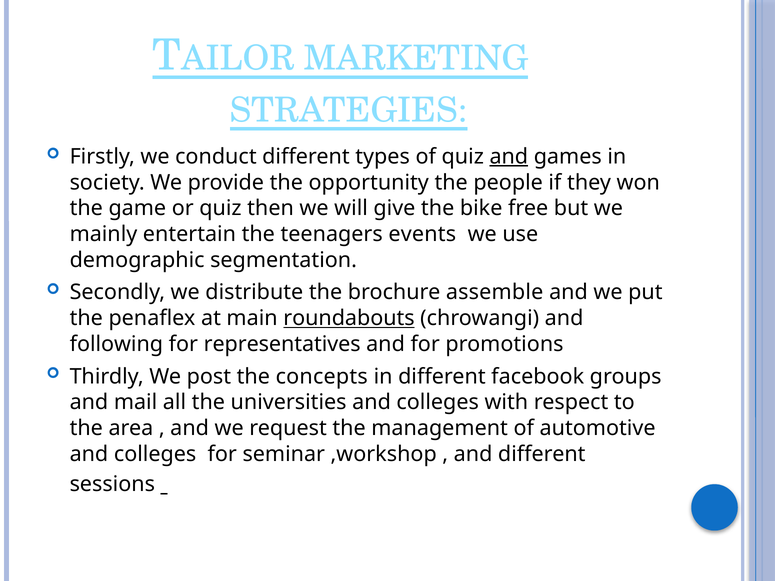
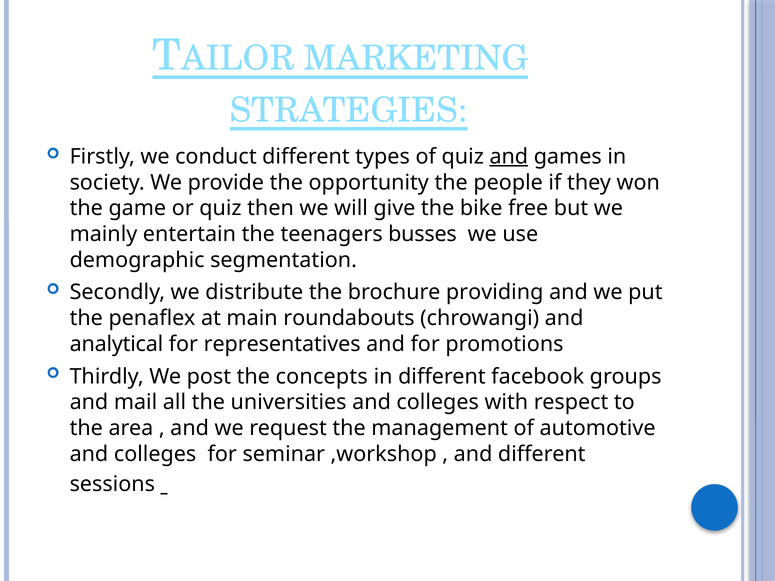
events: events -> busses
assemble: assemble -> providing
roundabouts underline: present -> none
following: following -> analytical
